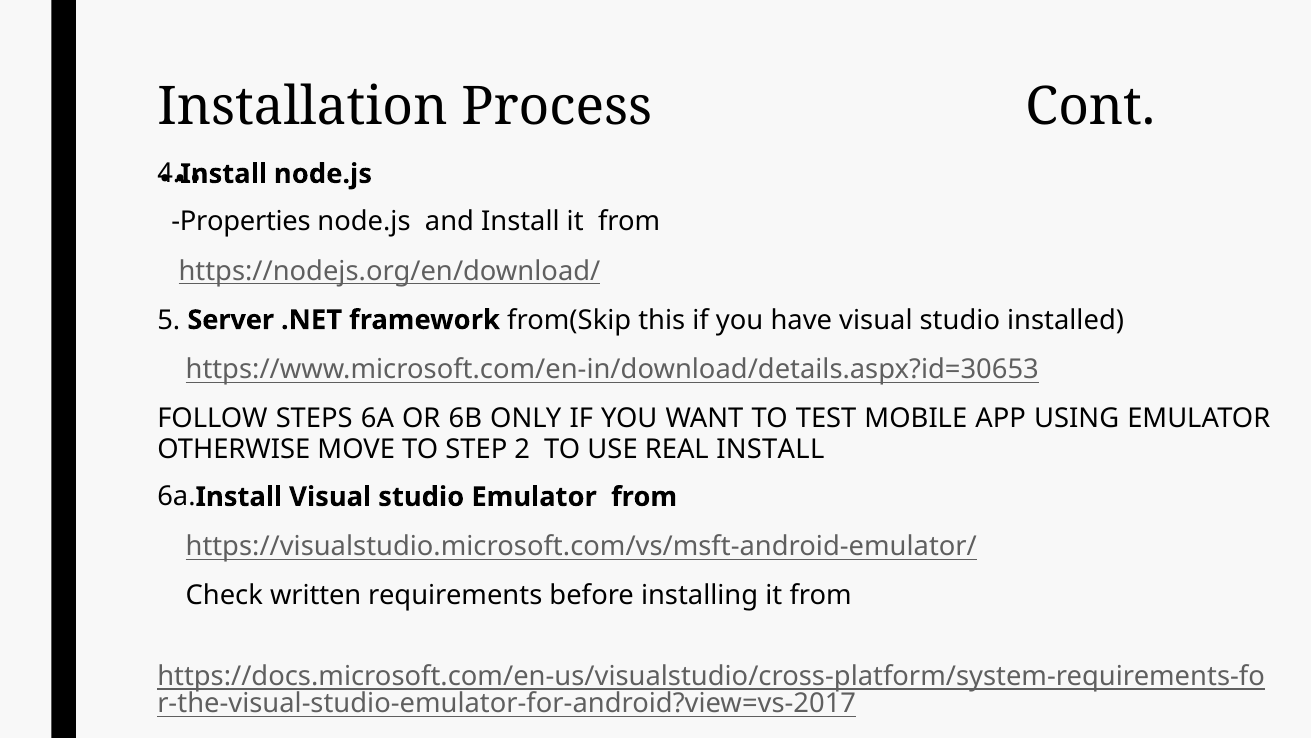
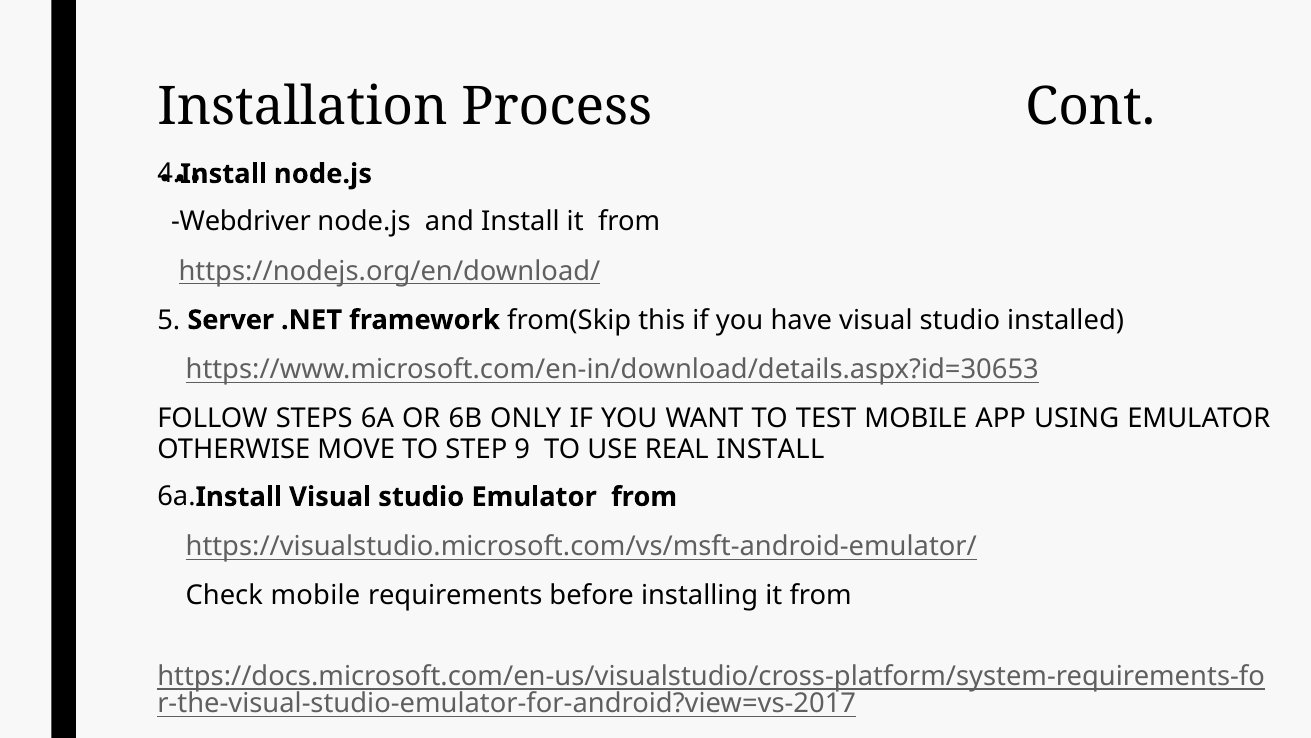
Properties: Properties -> Webdriver
2: 2 -> 9
Check written: written -> mobile
